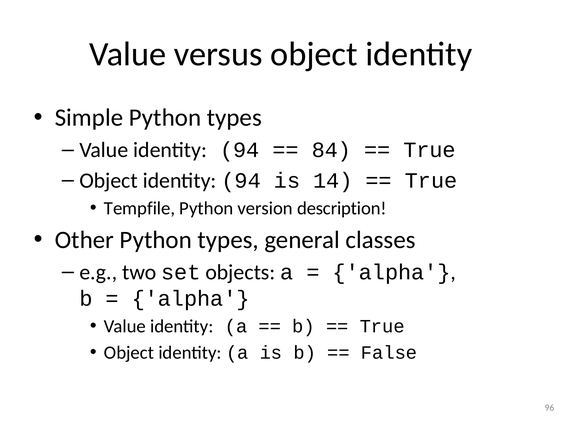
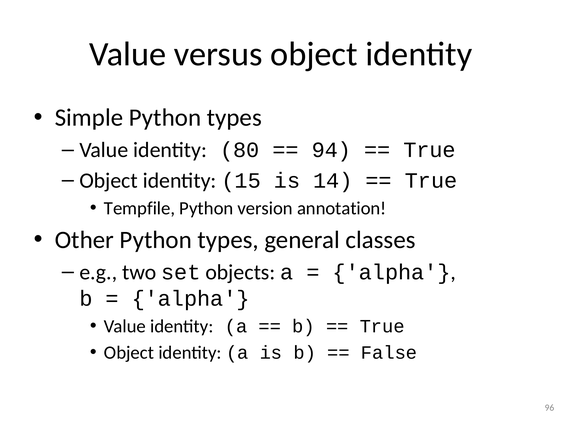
Value identity 94: 94 -> 80
84: 84 -> 94
Object identity 94: 94 -> 15
description: description -> annotation
